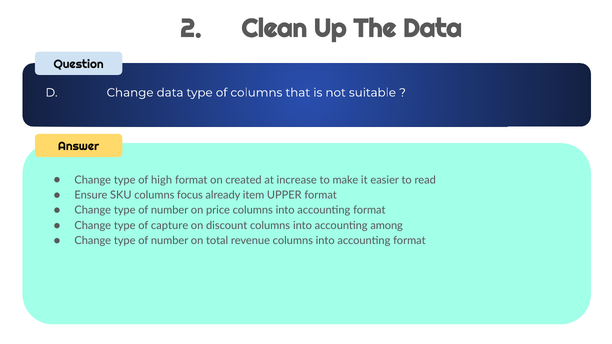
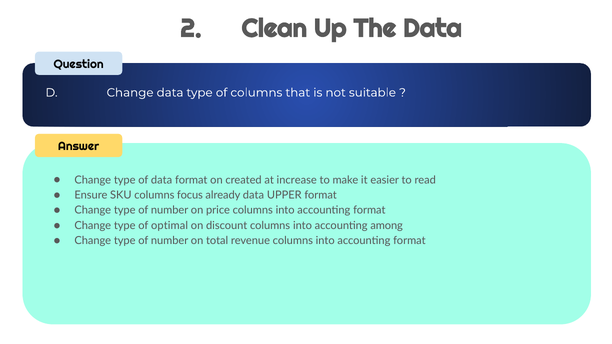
of high: high -> data
already item: item -> data
capture: capture -> optimal
